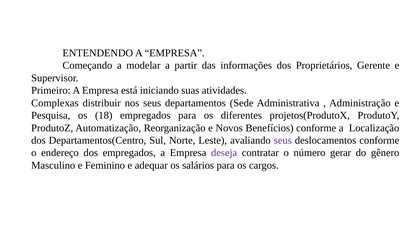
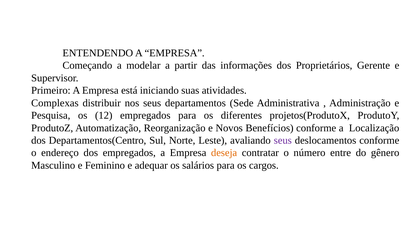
18: 18 -> 12
deseja colour: purple -> orange
gerar: gerar -> entre
